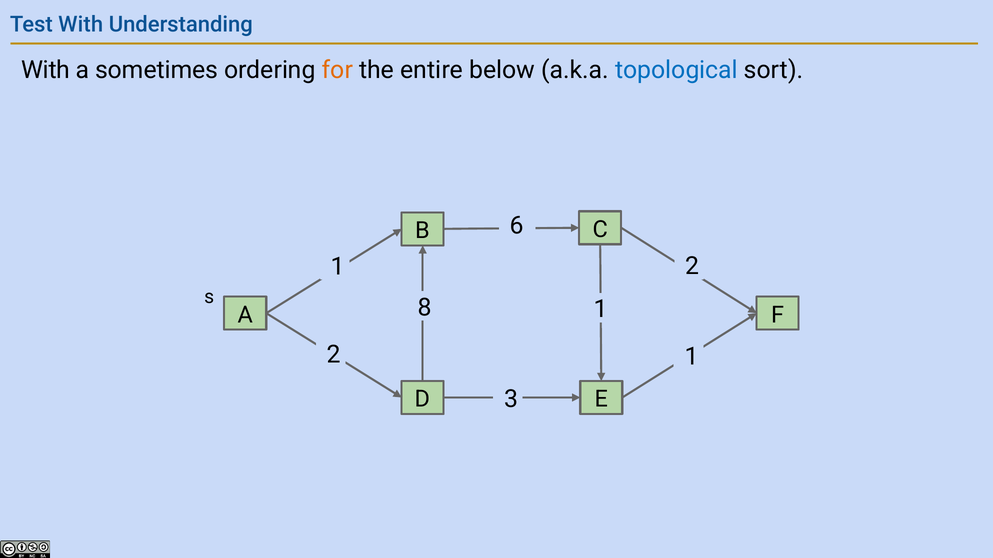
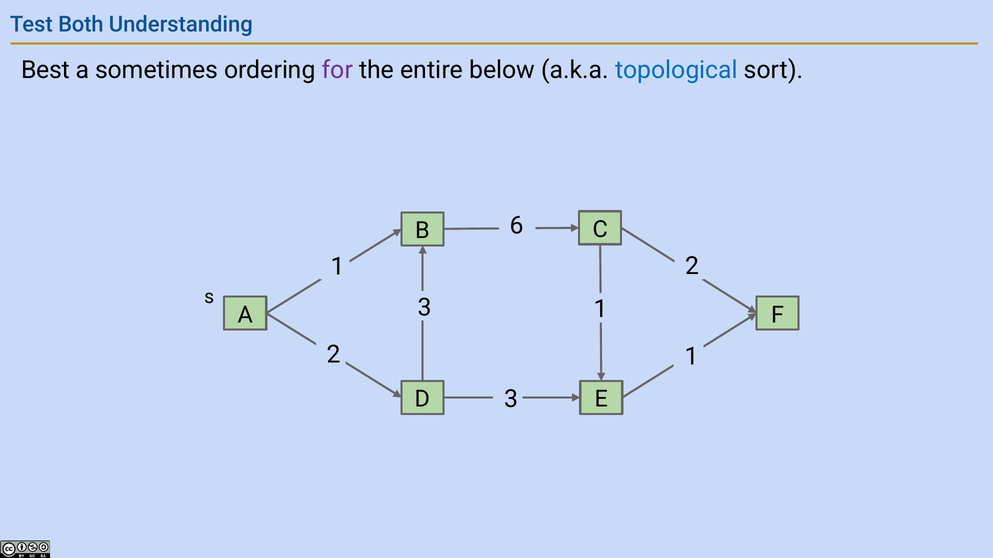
Test With: With -> Both
With at (46, 70): With -> Best
for colour: orange -> purple
s 8: 8 -> 3
